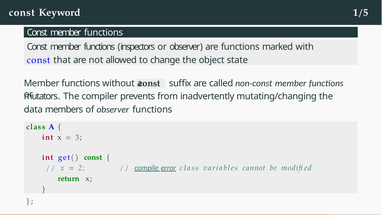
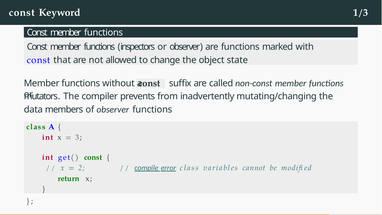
1/5: 1/5 -> 1/3
